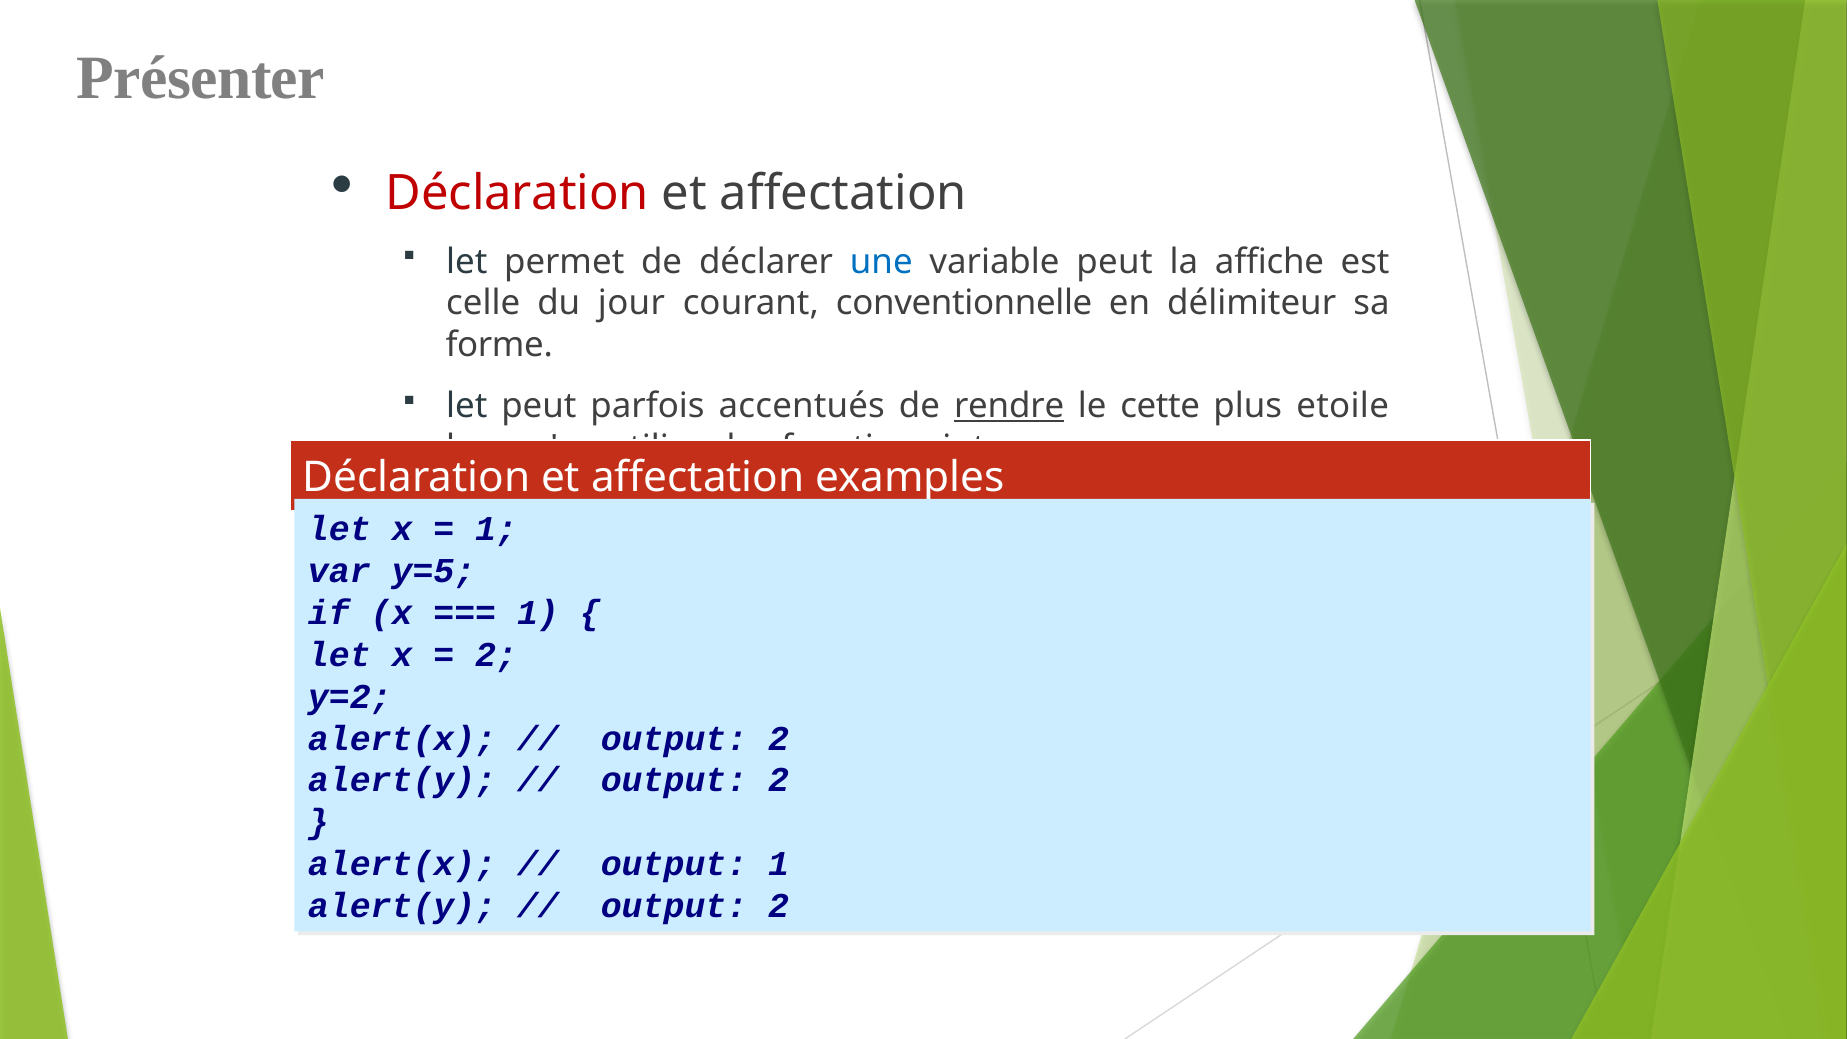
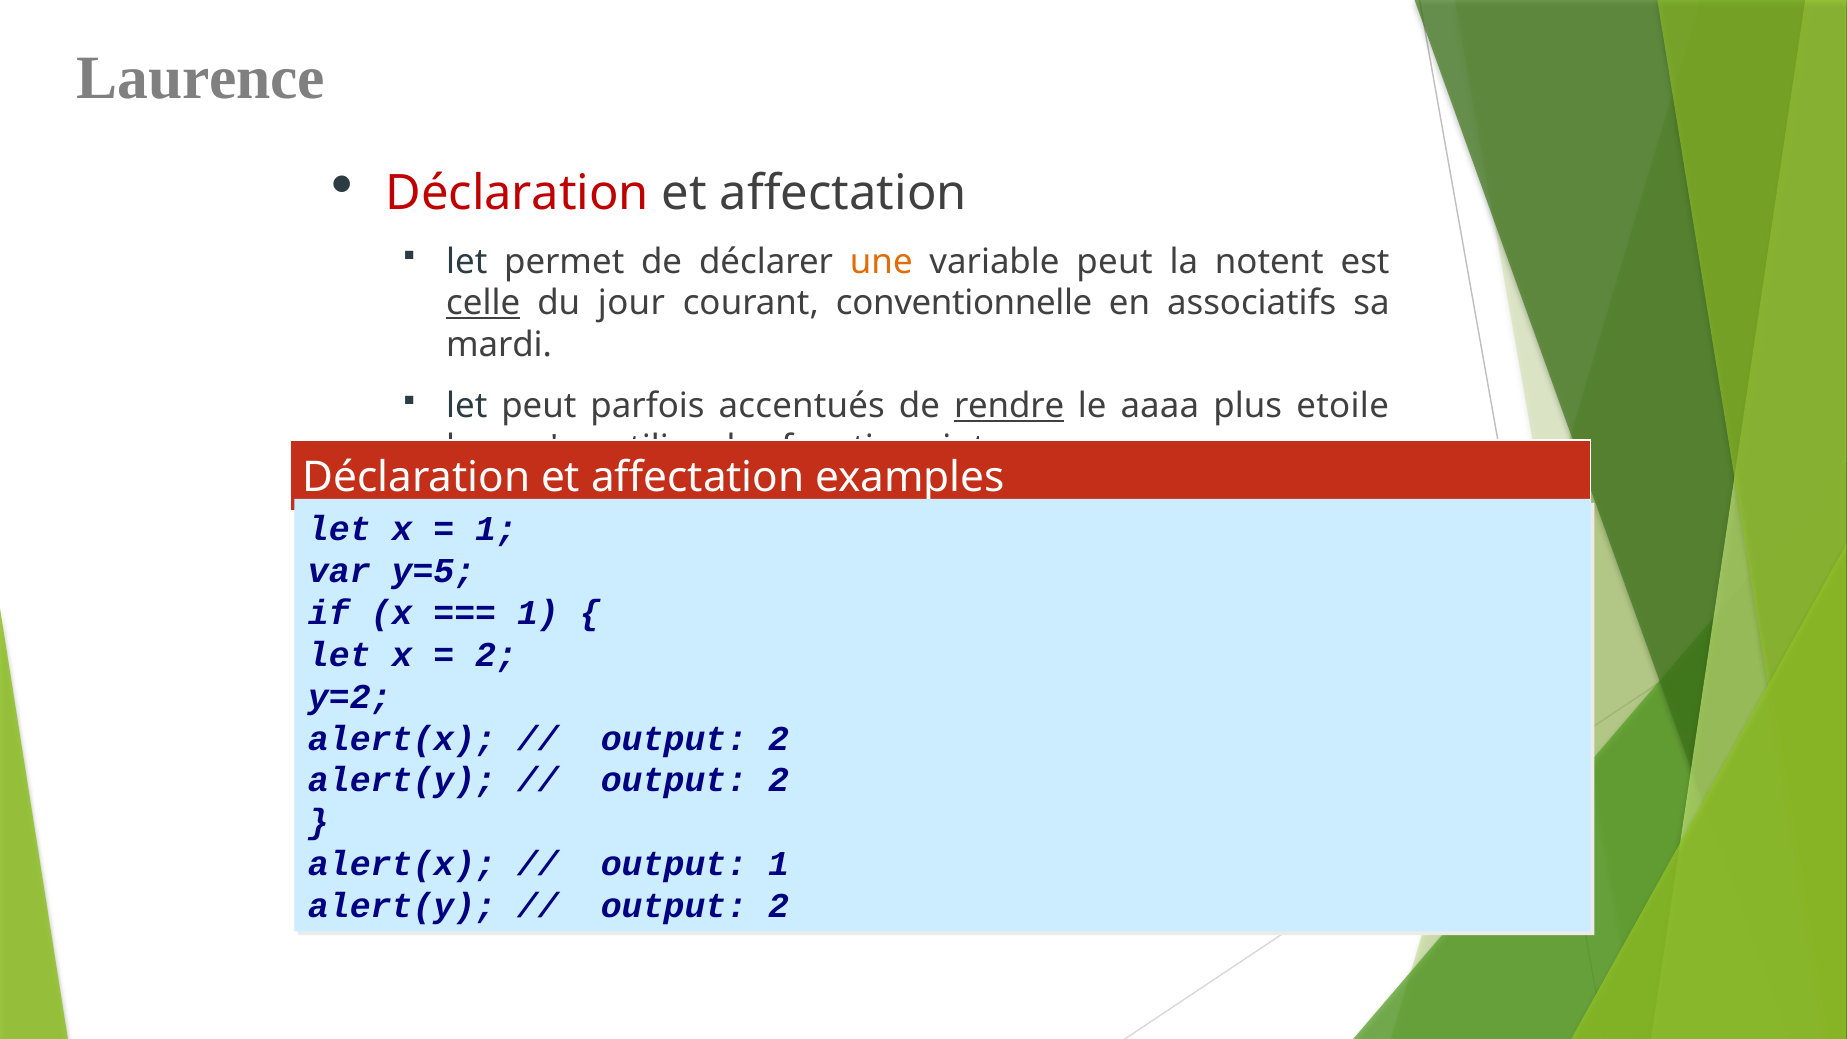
Présenter: Présenter -> Laurence
une colour: blue -> orange
affiche: affiche -> notent
celle underline: none -> present
délimiteur: délimiteur -> associatifs
forme: forme -> mardi
cette: cette -> aaaa
